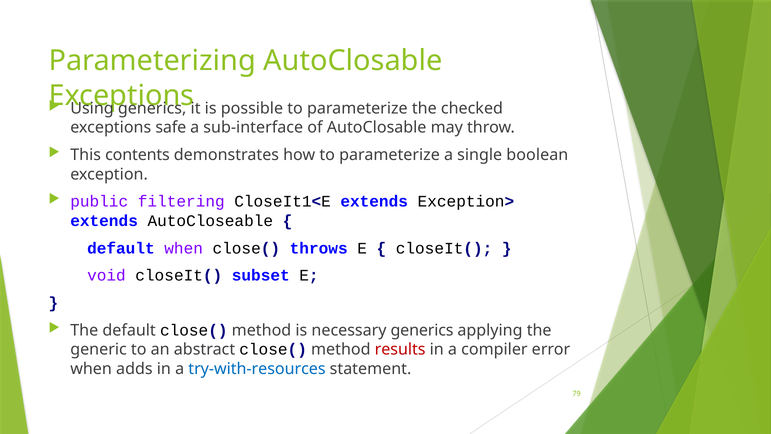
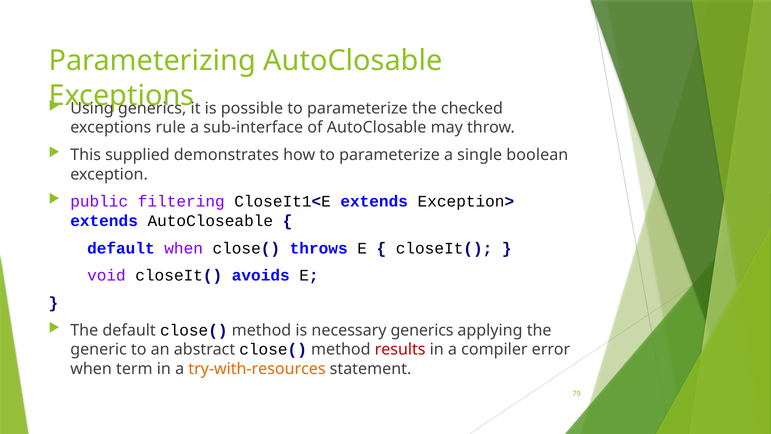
safe: safe -> rule
contents: contents -> supplied
subset: subset -> avoids
adds: adds -> term
try-with-resources colour: blue -> orange
